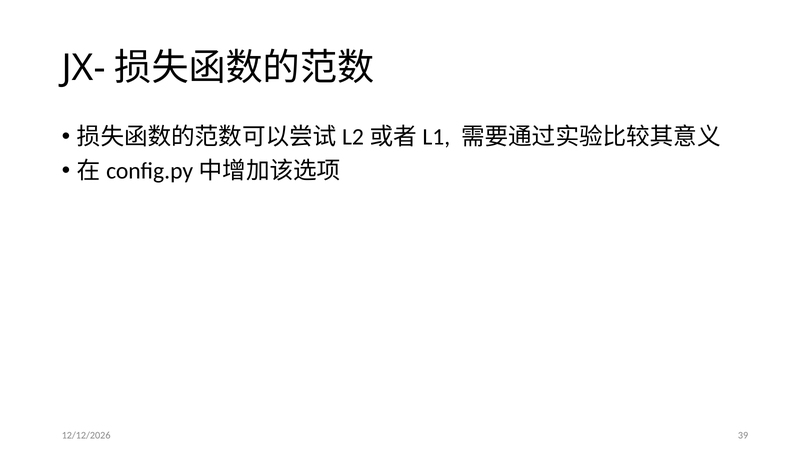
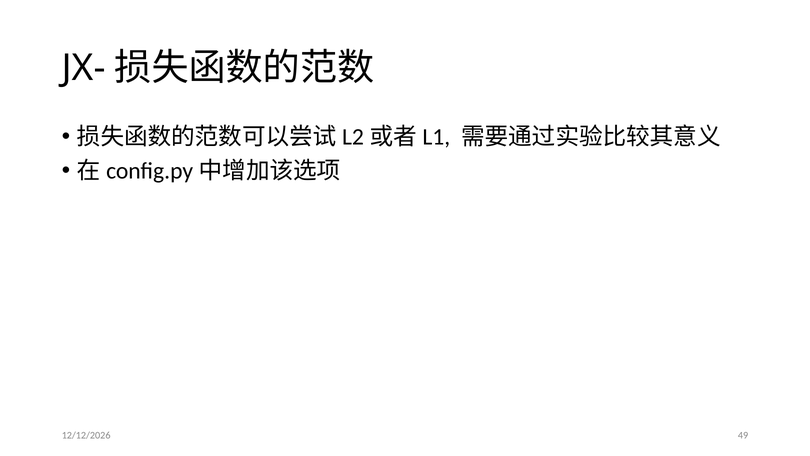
39: 39 -> 49
